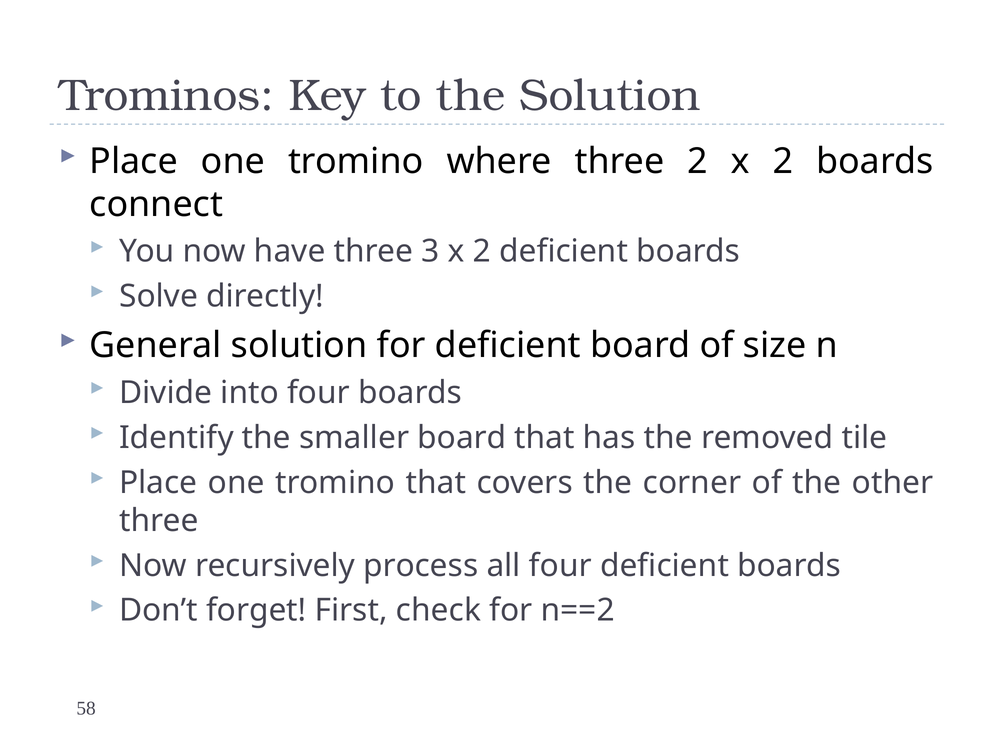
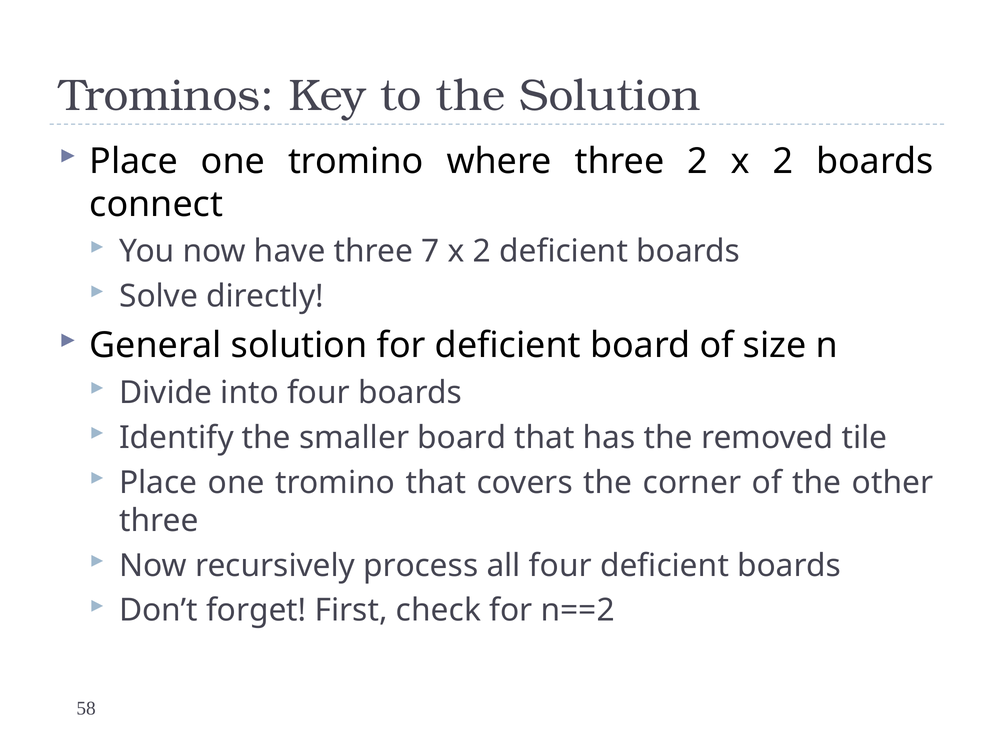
3: 3 -> 7
